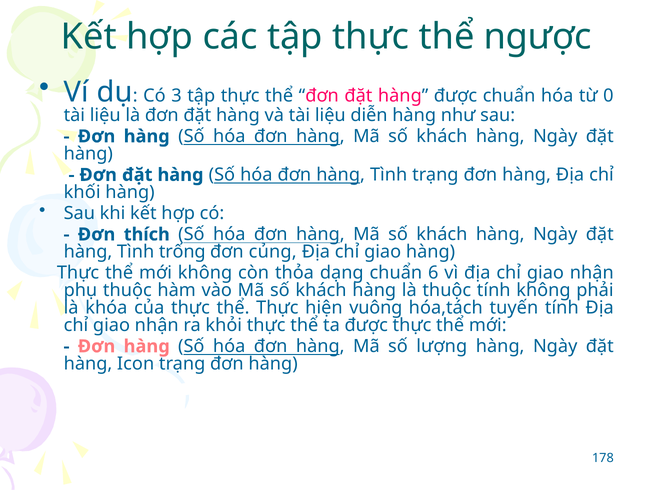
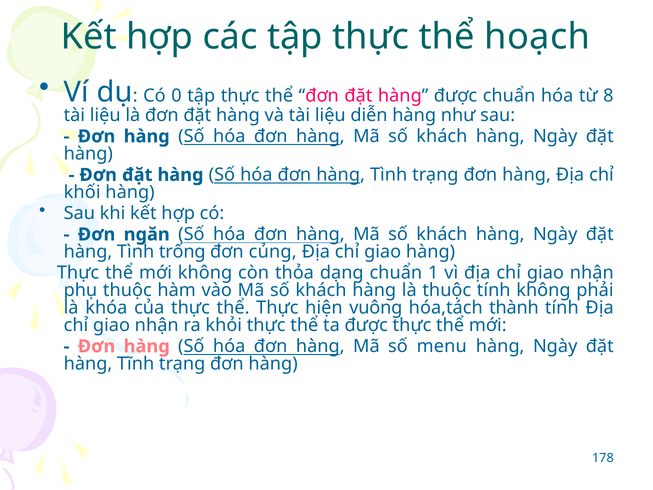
ngược: ngược -> hoạch
3: 3 -> 0
0: 0 -> 8
thích: thích -> ngăn
6: 6 -> 1
tuyến: tuyến -> thành
lượng: lượng -> menu
Icon: Icon -> Tĩnh
